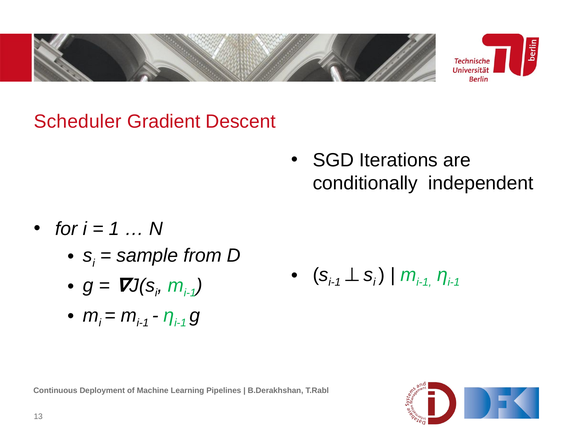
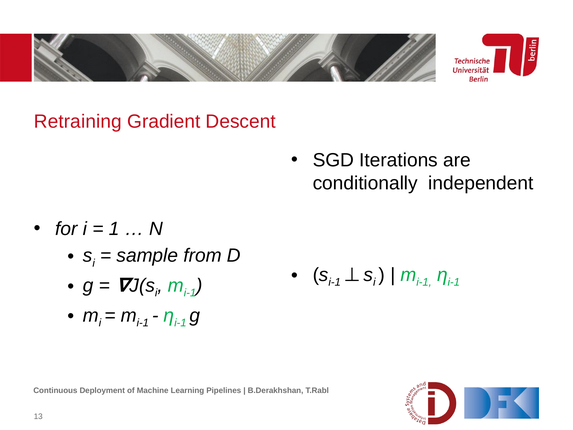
Scheduler: Scheduler -> Retraining
